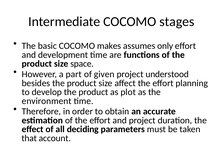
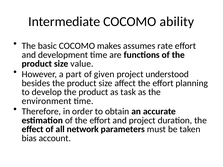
stages: stages -> ability
only: only -> rate
space: space -> value
plot: plot -> task
deciding: deciding -> network
that: that -> bias
